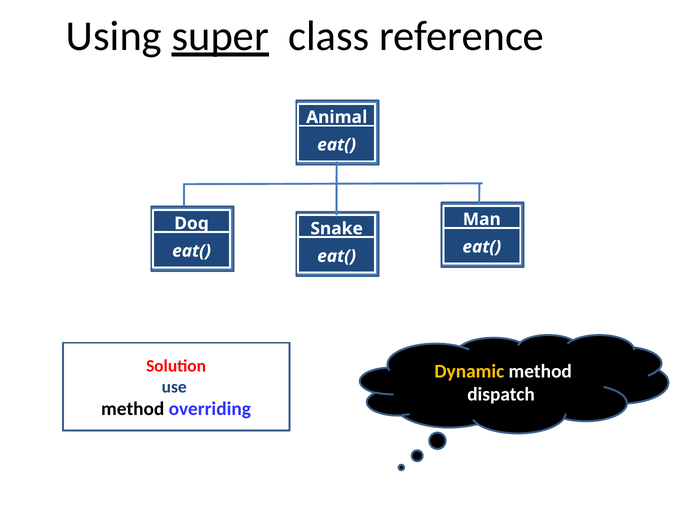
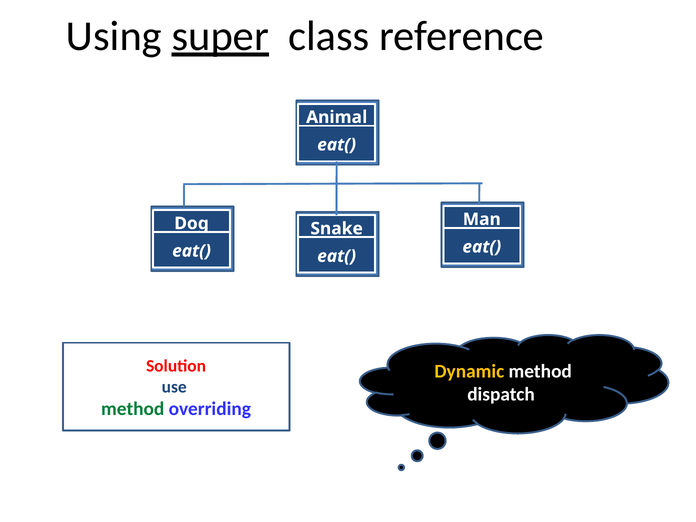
method at (133, 409) colour: black -> green
